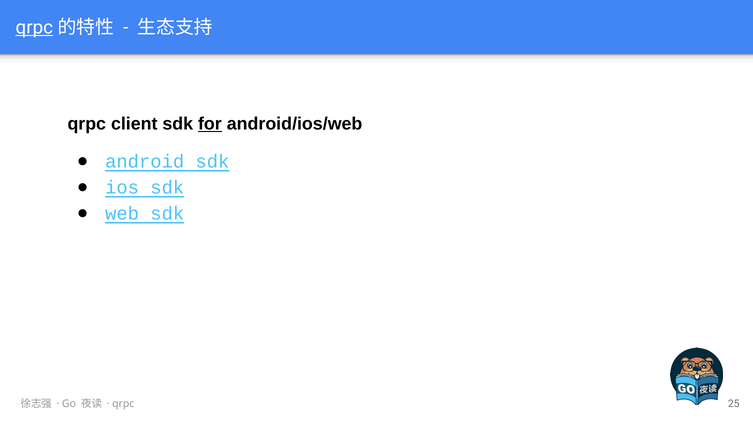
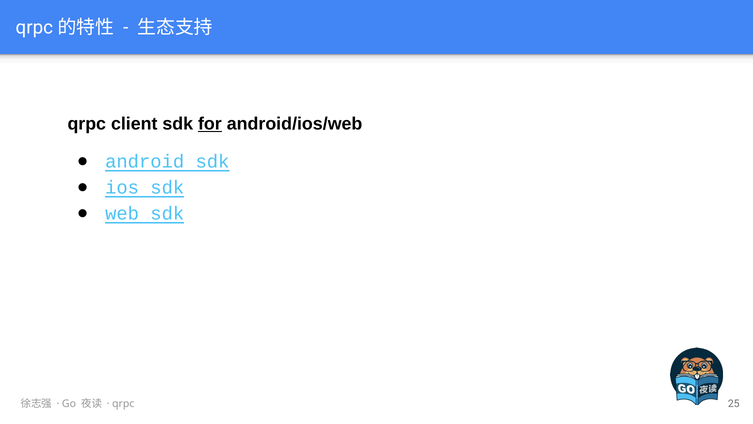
qrpc at (34, 27) underline: present -> none
